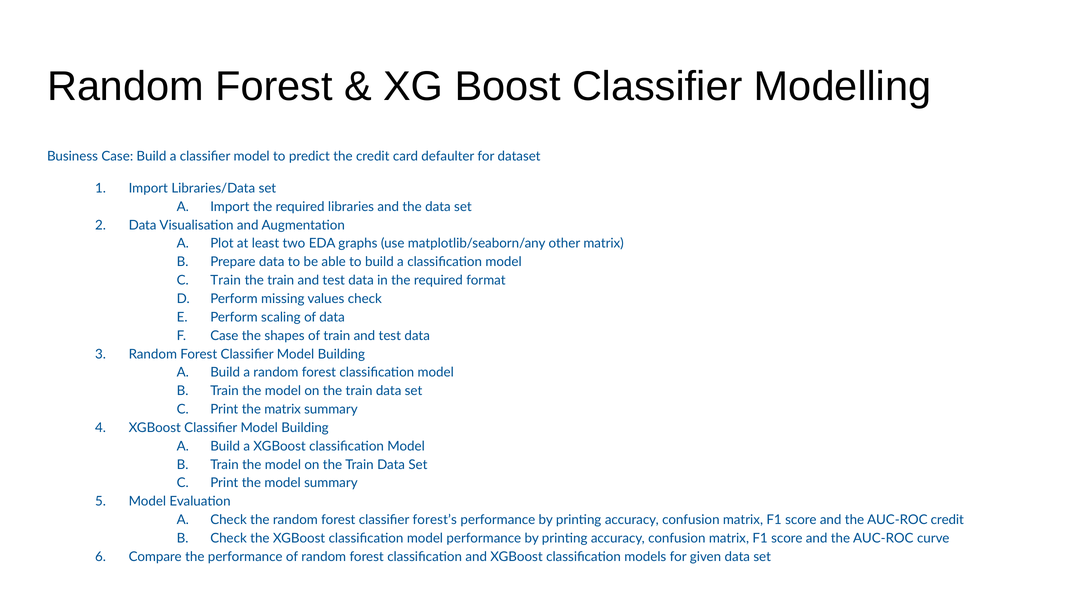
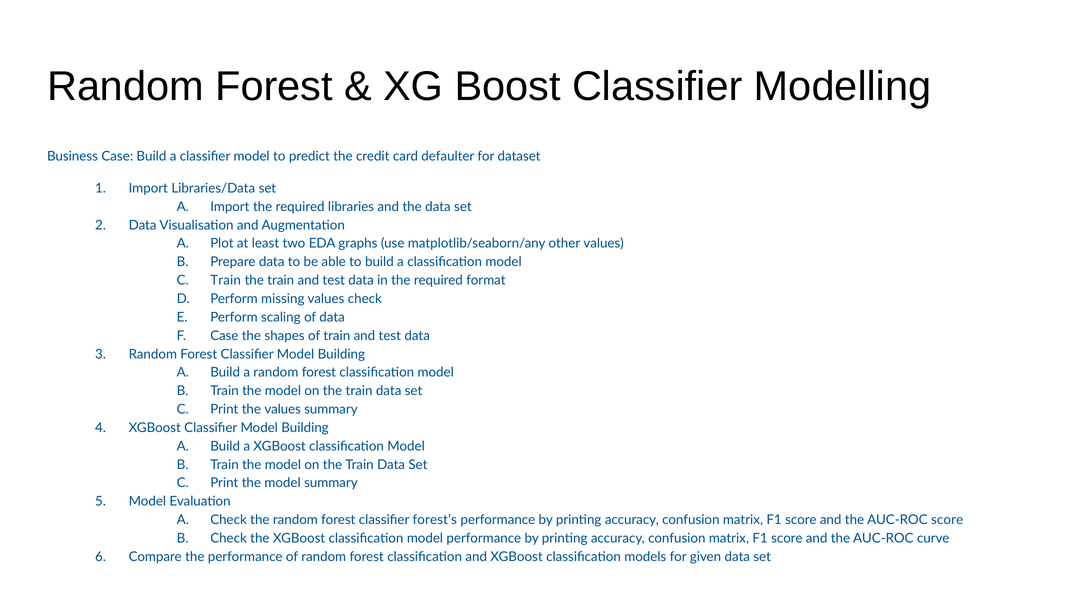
other matrix: matrix -> values
the matrix: matrix -> values
AUC-ROC credit: credit -> score
